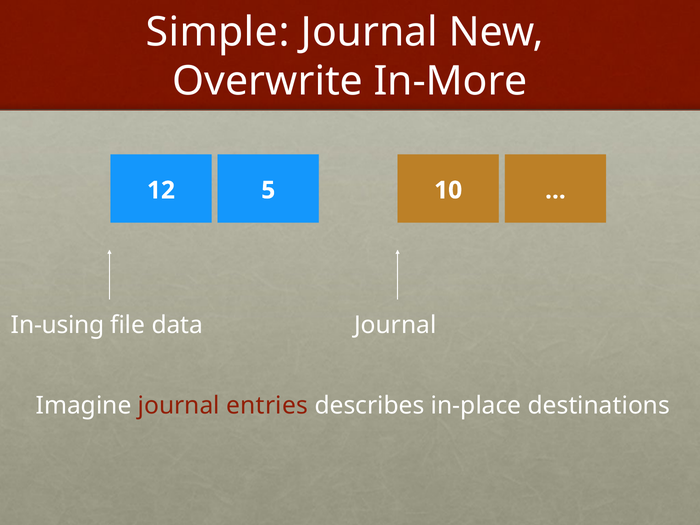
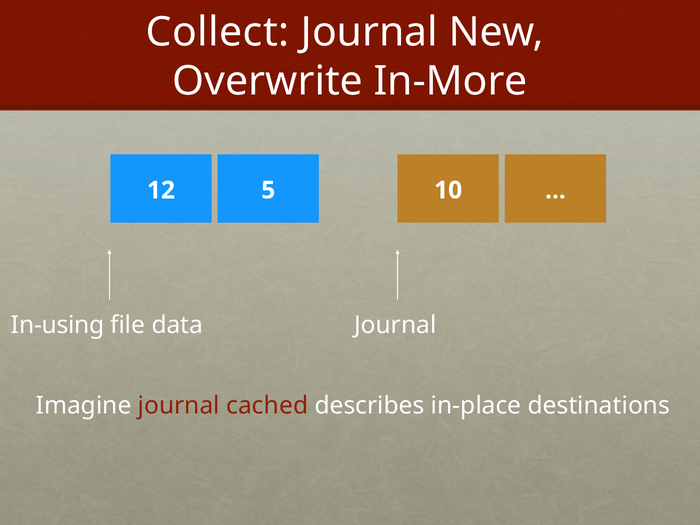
Simple: Simple -> Collect
entries: entries -> cached
